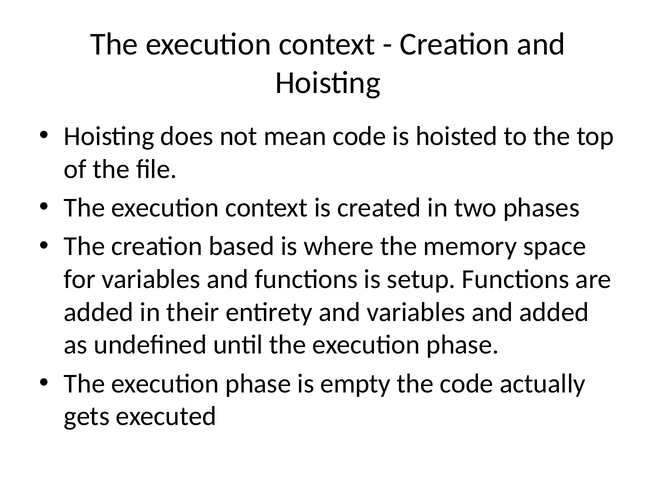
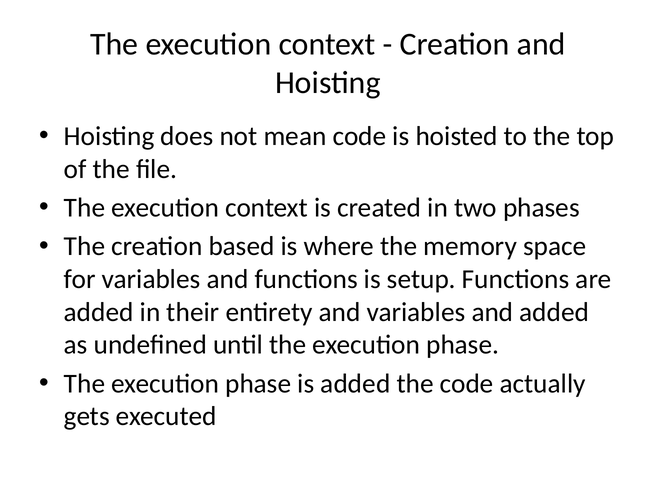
is empty: empty -> added
